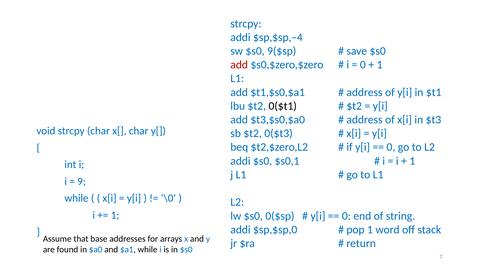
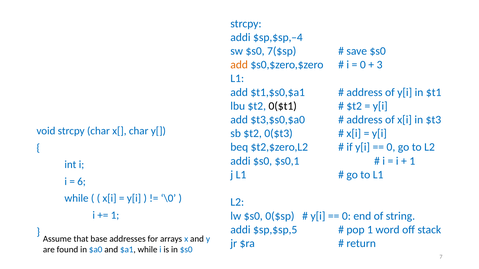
9($sp: 9($sp -> 7($sp
add at (239, 65) colour: red -> orange
1 at (380, 65): 1 -> 3
9: 9 -> 6
$sp,$sp,0: $sp,$sp,0 -> $sp,$sp,5
